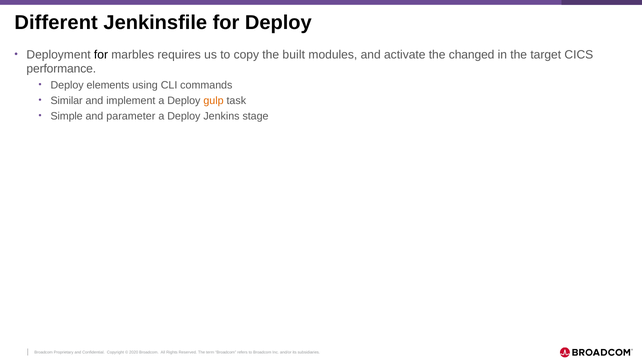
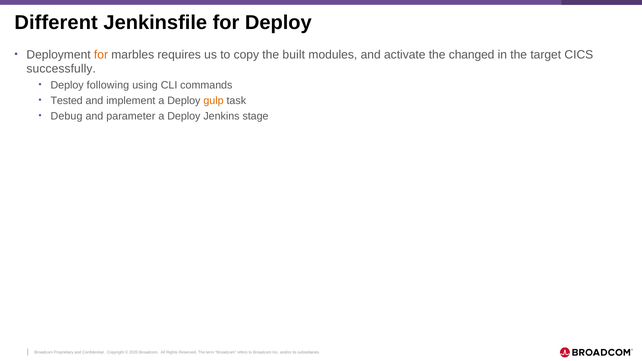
for at (101, 55) colour: black -> orange
performance: performance -> successfully
elements: elements -> following
Similar: Similar -> Tested
Simple: Simple -> Debug
